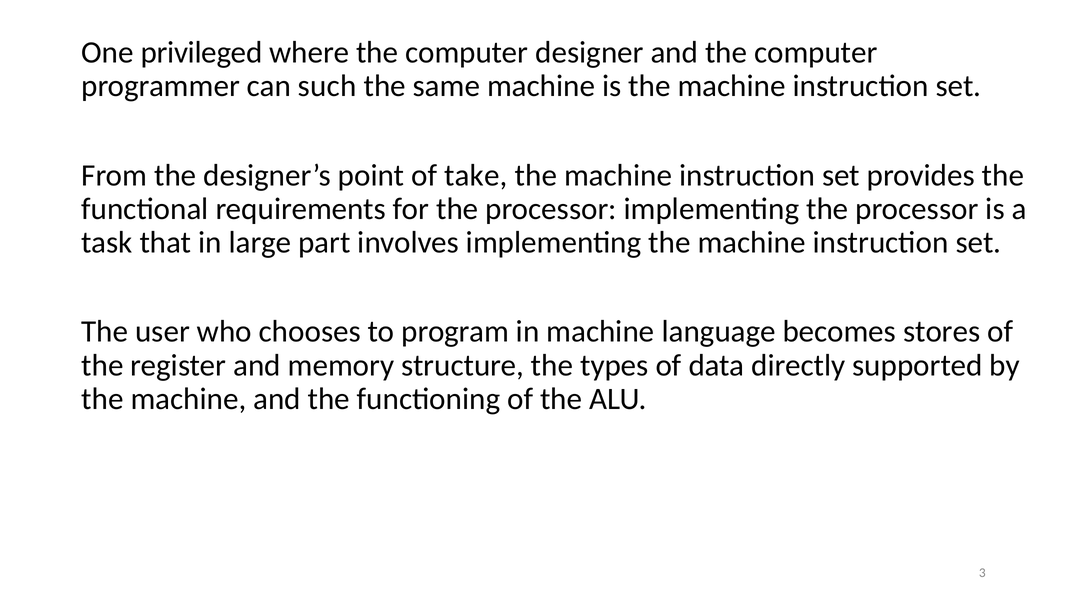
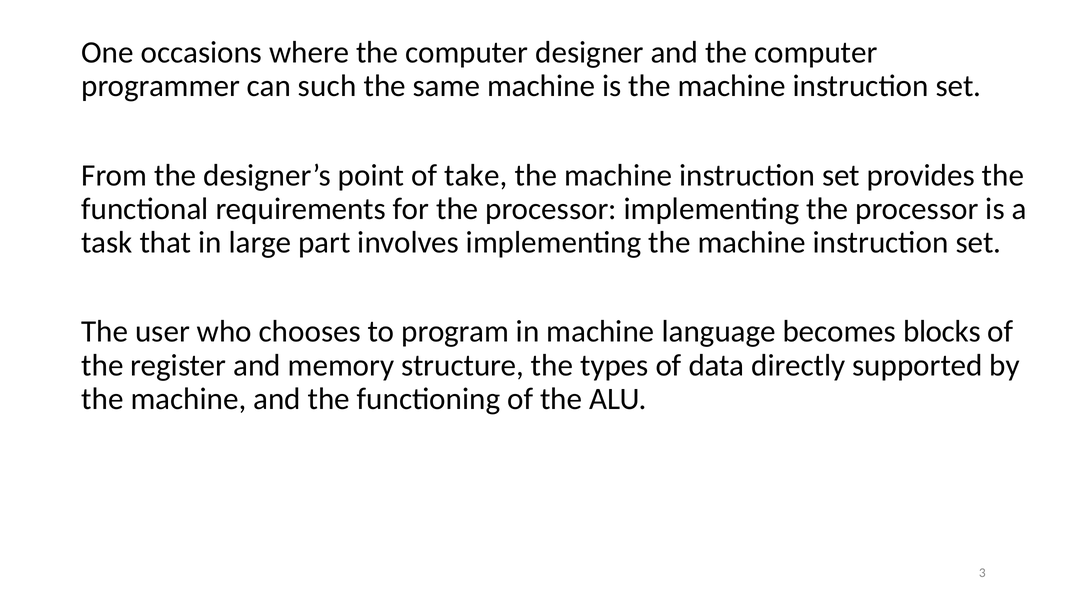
privileged: privileged -> occasions
stores: stores -> blocks
